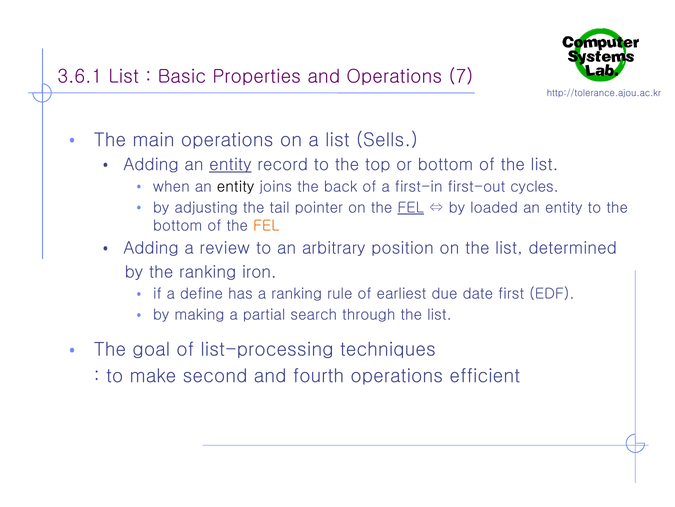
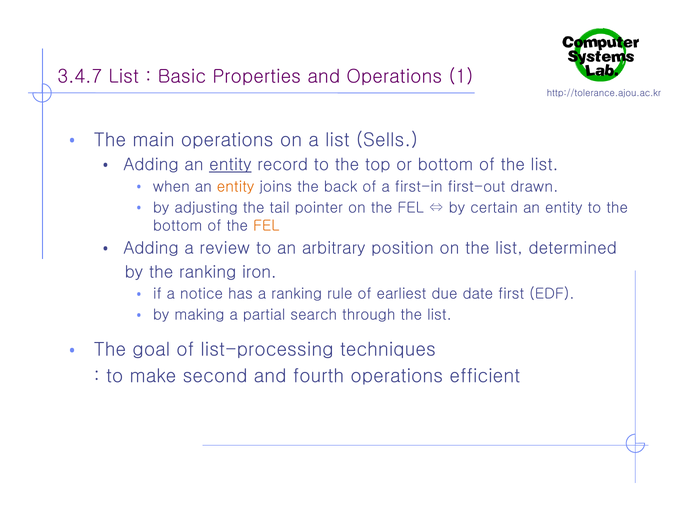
3.6.1: 3.6.1 -> 3.4.7
7: 7 -> 1
entity at (236, 186) colour: black -> orange
cycles: cycles -> drawn
FEL at (411, 207) underline: present -> none
loaded: loaded -> certain
define: define -> notice
